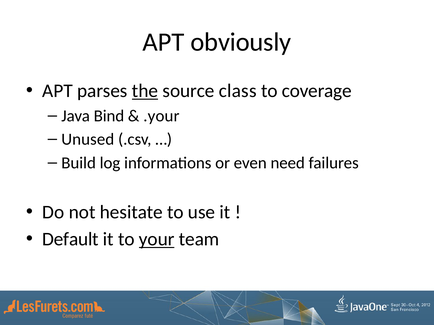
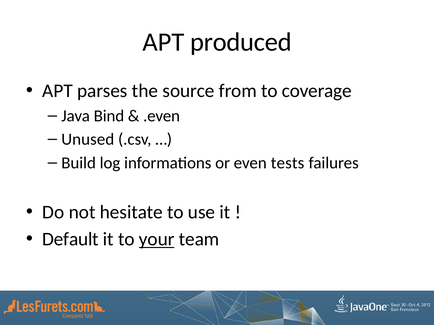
obviously: obviously -> produced
the underline: present -> none
class: class -> from
.your: .your -> .even
need: need -> tests
